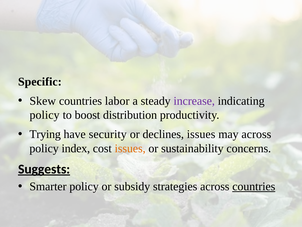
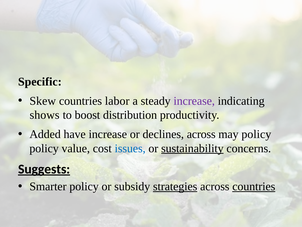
policy at (45, 115): policy -> shows
Trying: Trying -> Added
have security: security -> increase
declines issues: issues -> across
may across: across -> policy
index: index -> value
issues at (130, 148) colour: orange -> blue
sustainability underline: none -> present
strategies underline: none -> present
